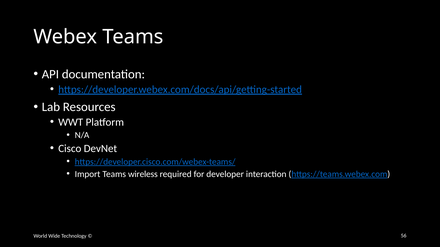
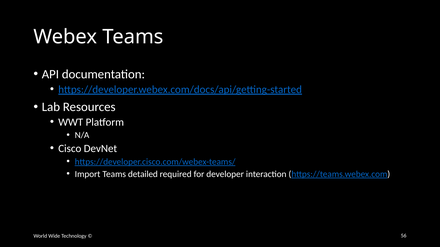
wireless: wireless -> detailed
